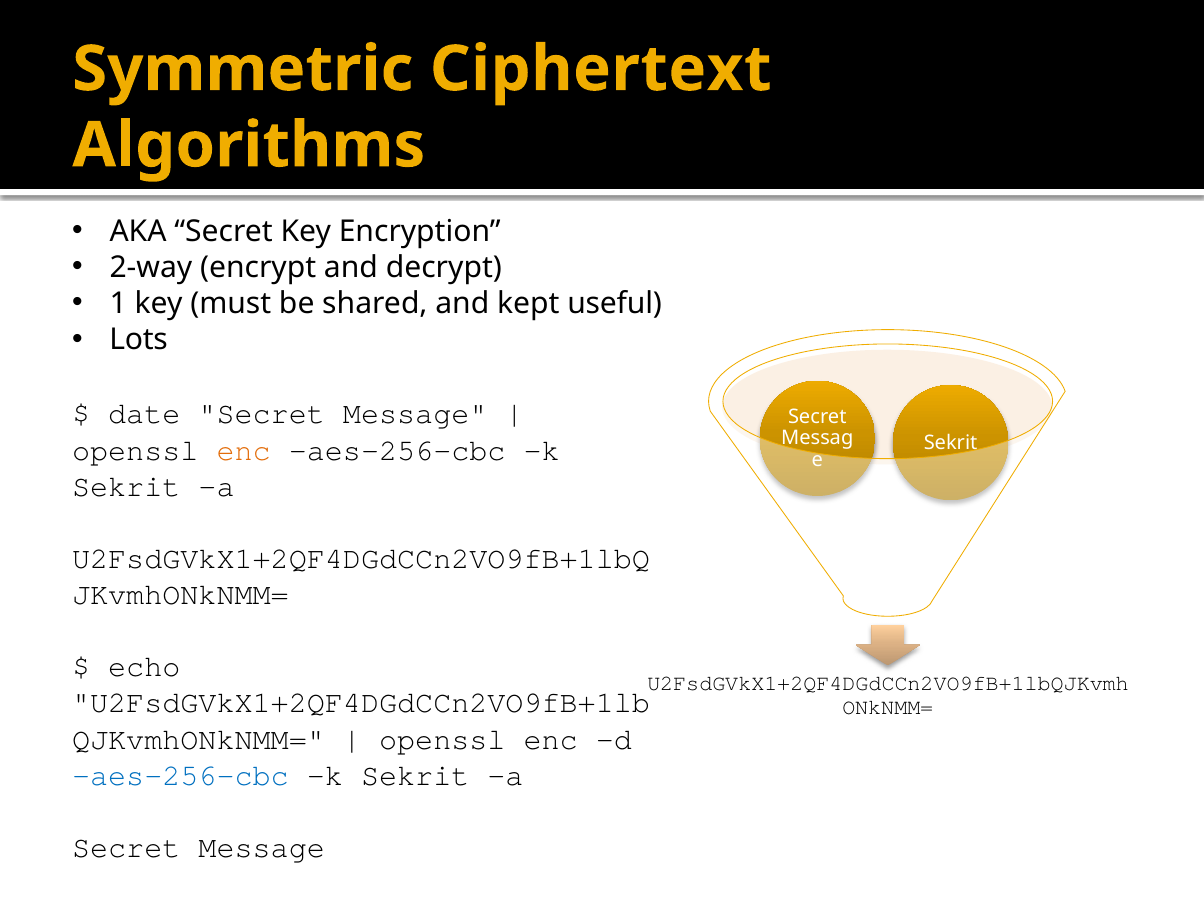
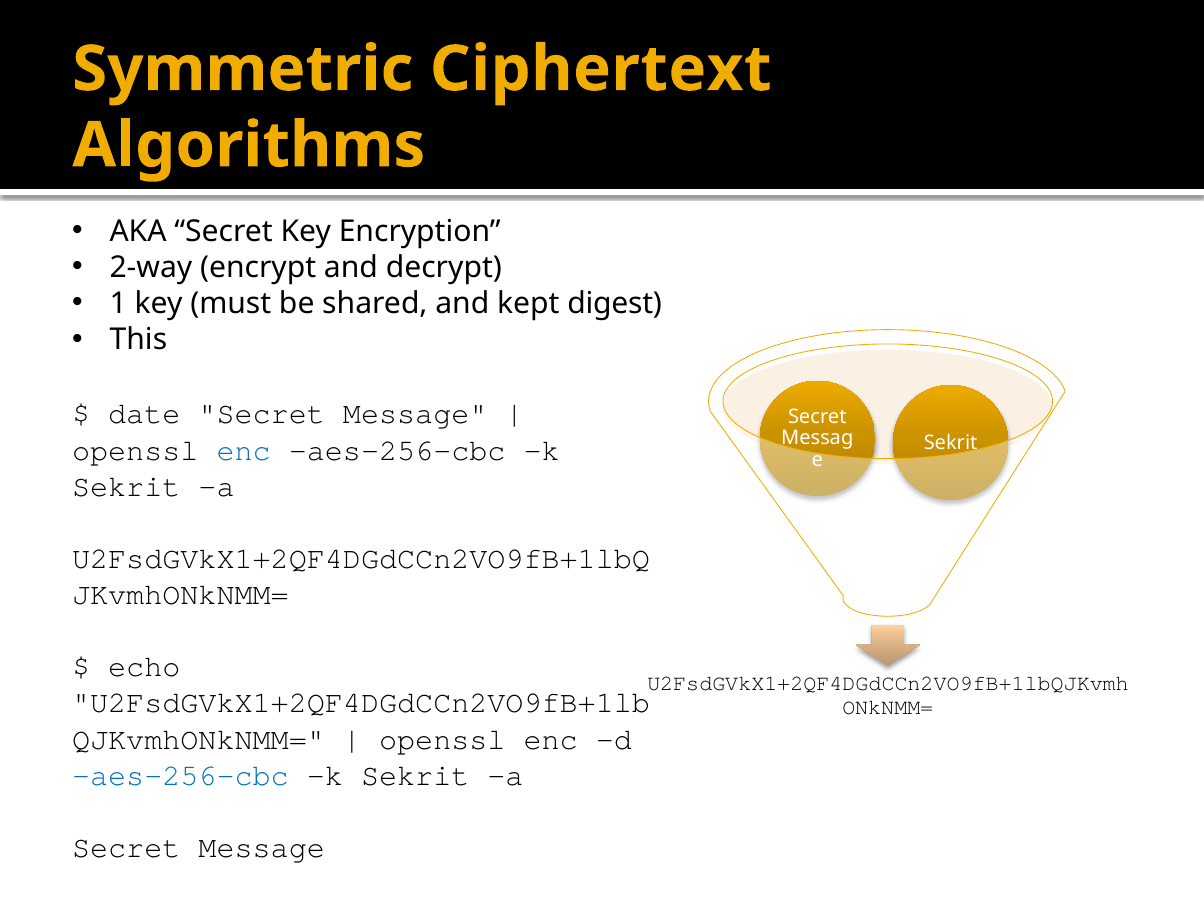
useful: useful -> digest
Lots: Lots -> This
enc at (244, 450) colour: orange -> blue
